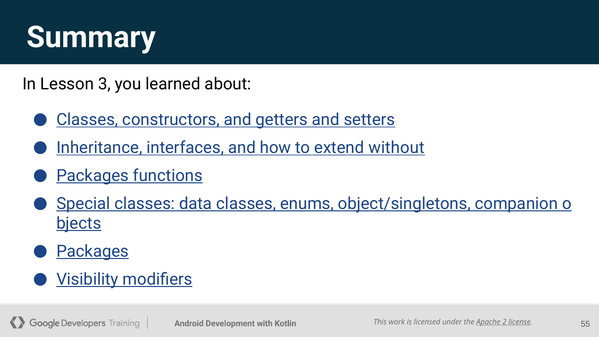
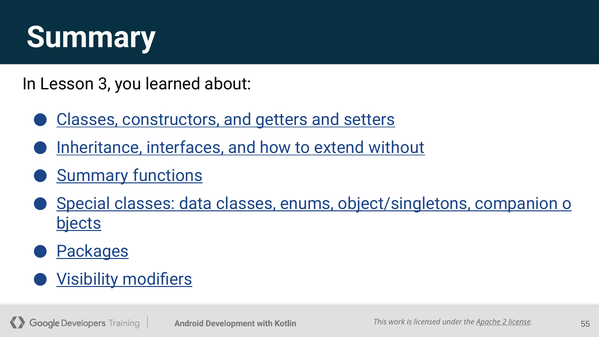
Packages at (93, 176): Packages -> Summary
